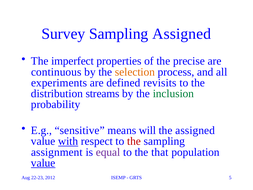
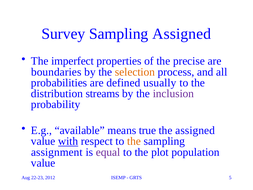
continuous: continuous -> boundaries
experiments: experiments -> probabilities
revisits: revisits -> usually
inclusion colour: green -> purple
sensitive: sensitive -> available
will: will -> true
the at (134, 141) colour: red -> orange
that: that -> plot
value at (43, 163) underline: present -> none
